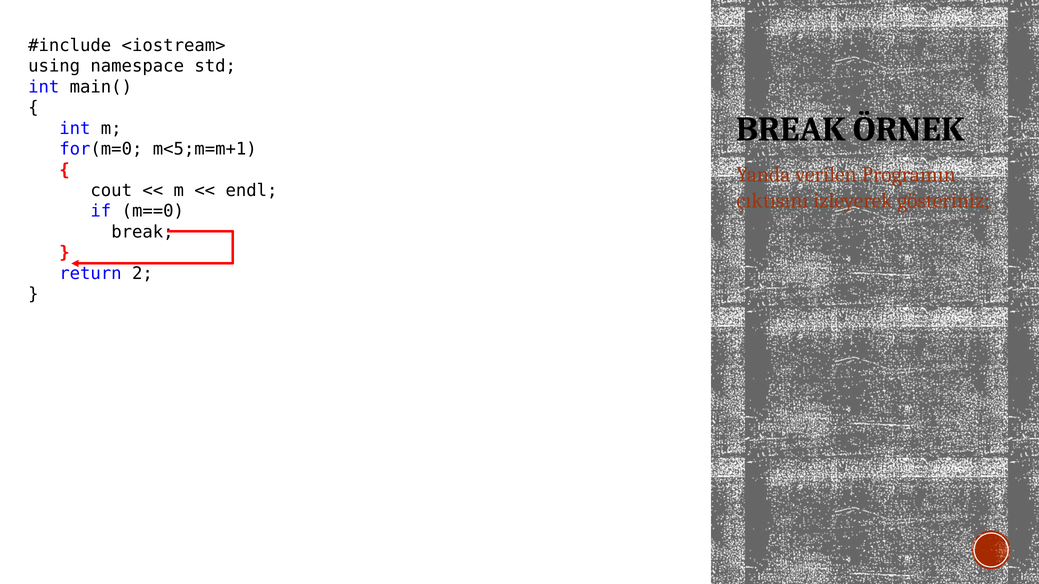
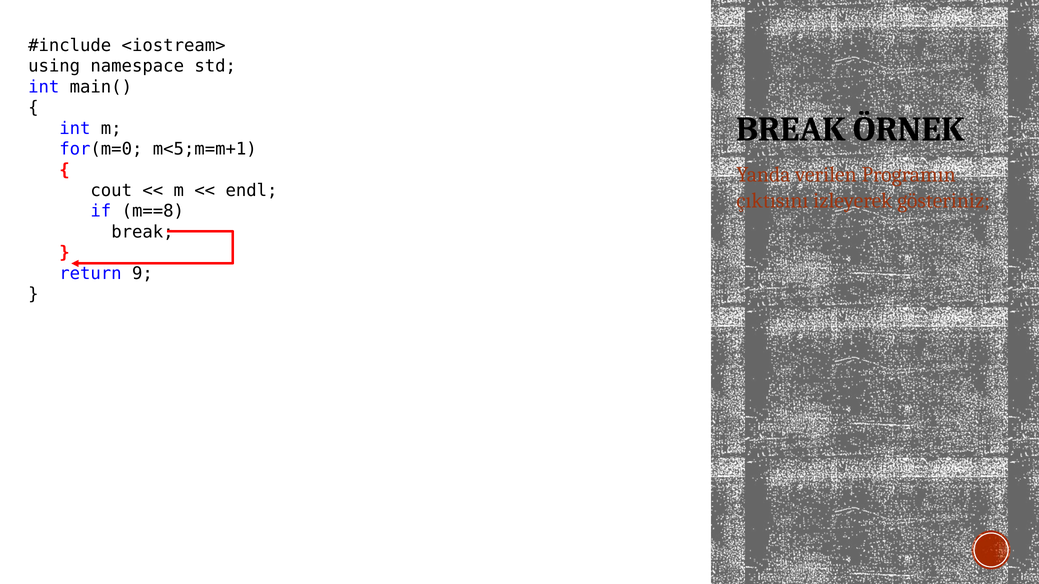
m==0: m==0 -> m==8
2: 2 -> 9
